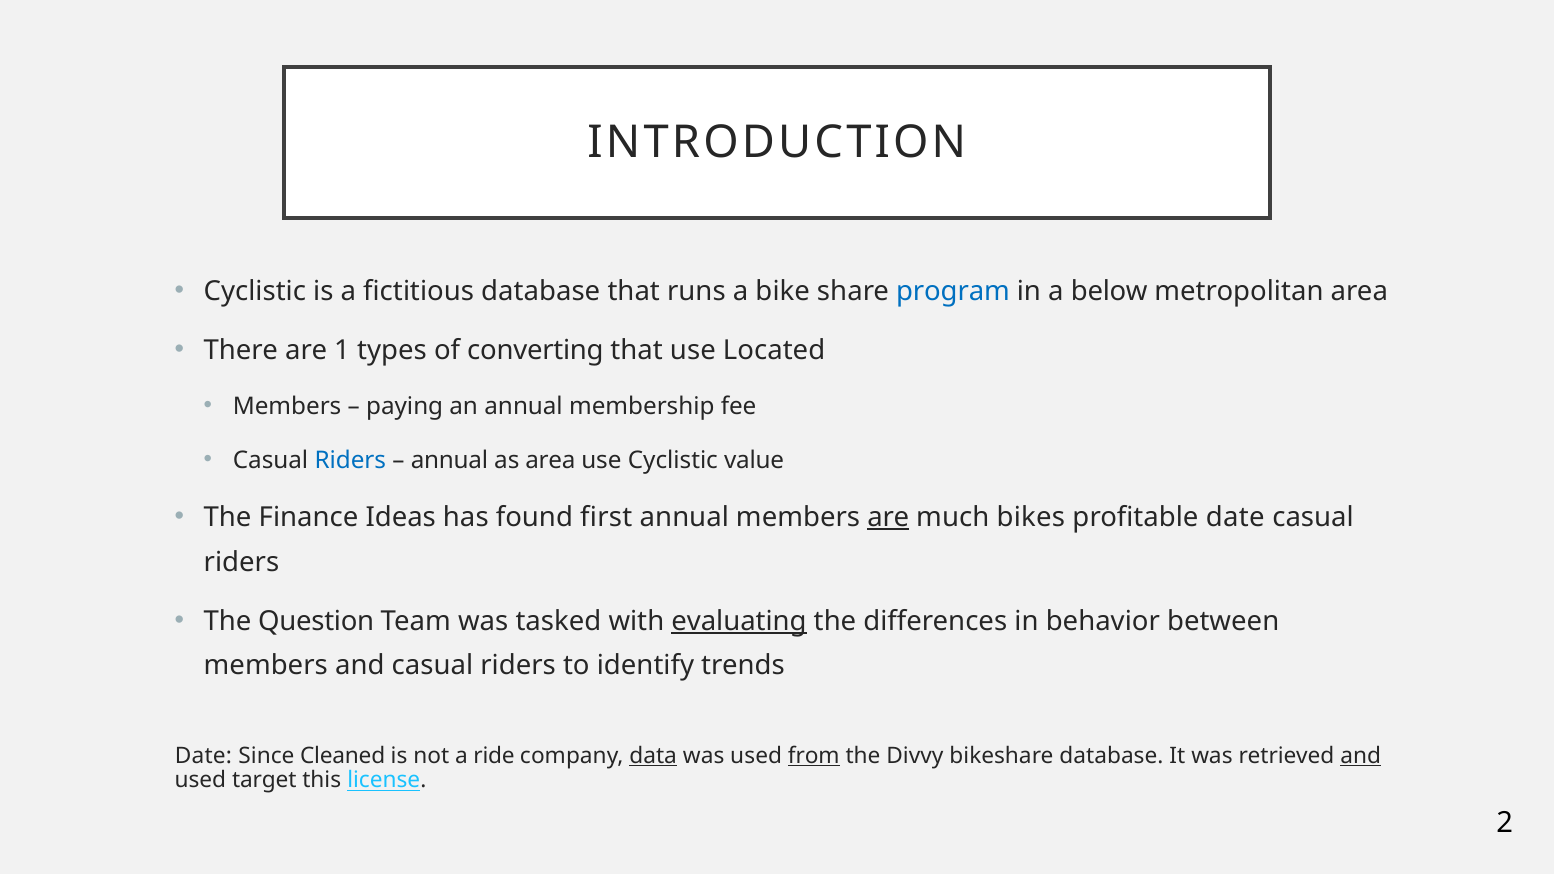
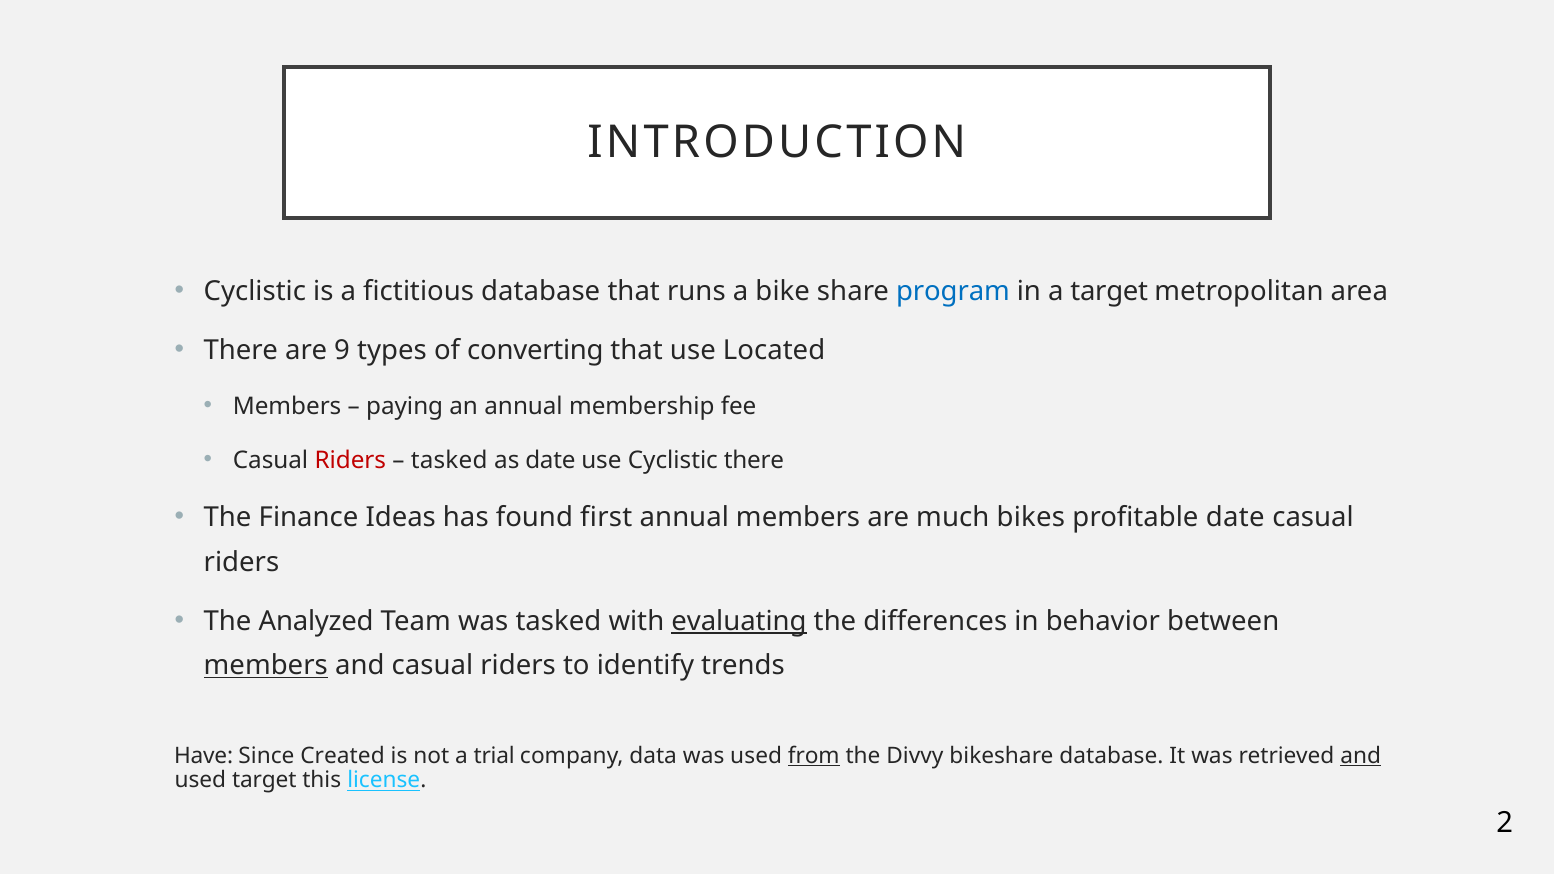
a below: below -> target
1: 1 -> 9
Riders at (350, 460) colour: blue -> red
annual at (449, 460): annual -> tasked
as area: area -> date
Cyclistic value: value -> there
are at (888, 518) underline: present -> none
Question: Question -> Analyzed
members at (266, 666) underline: none -> present
Date at (203, 756): Date -> Have
Cleaned: Cleaned -> Created
ride: ride -> trial
data underline: present -> none
